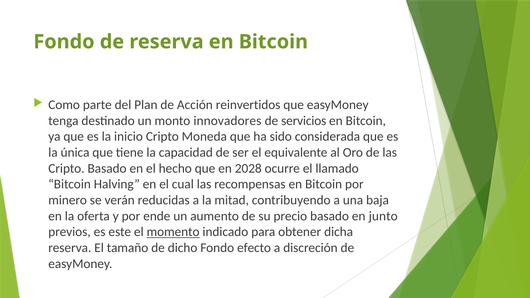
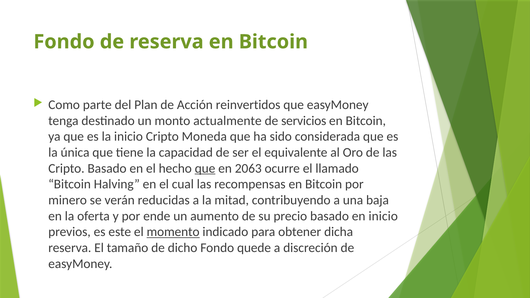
innovadores: innovadores -> actualmente
que at (205, 168) underline: none -> present
2028: 2028 -> 2063
en junto: junto -> inicio
efecto: efecto -> quede
